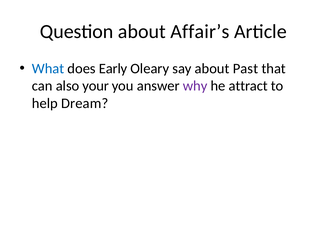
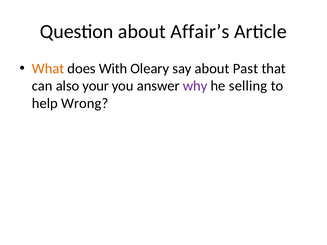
What colour: blue -> orange
Early: Early -> With
attract: attract -> selling
Dream: Dream -> Wrong
